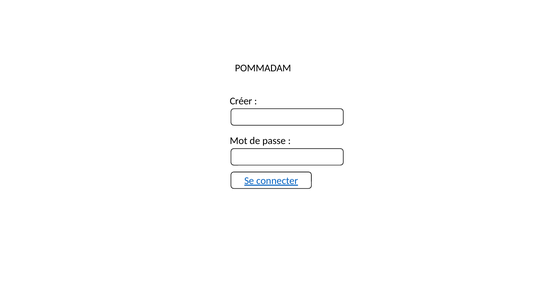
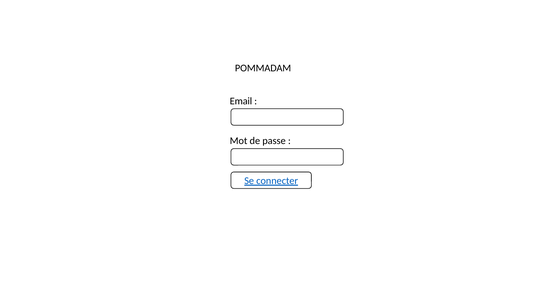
Créer: Créer -> Email
